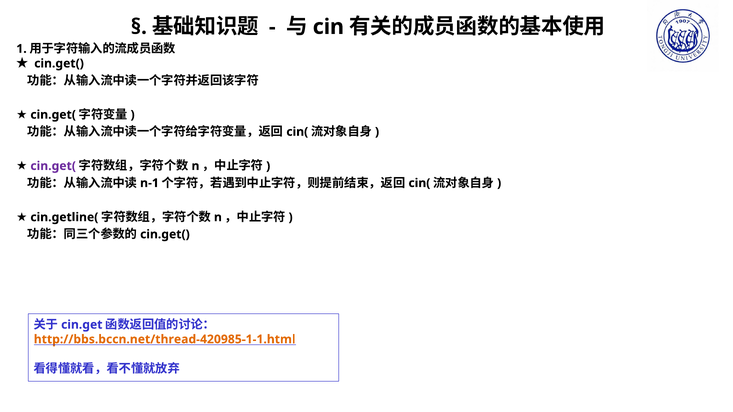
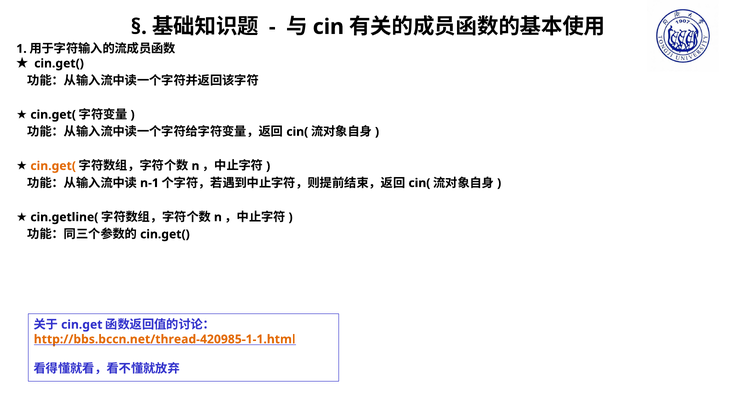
cin.get( at (53, 166) colour: purple -> orange
